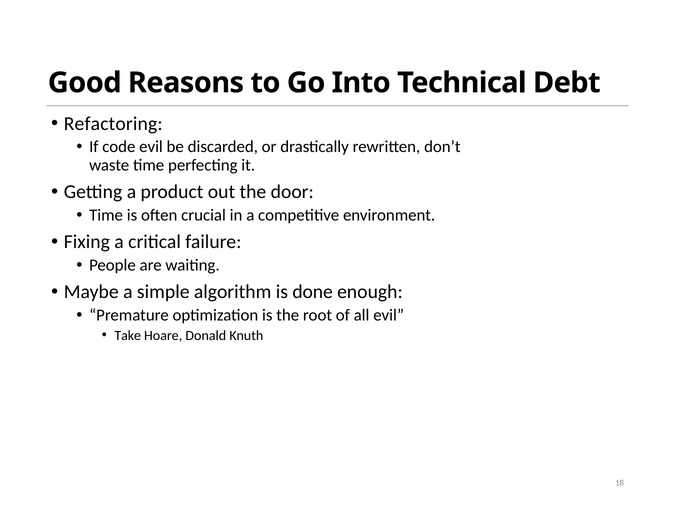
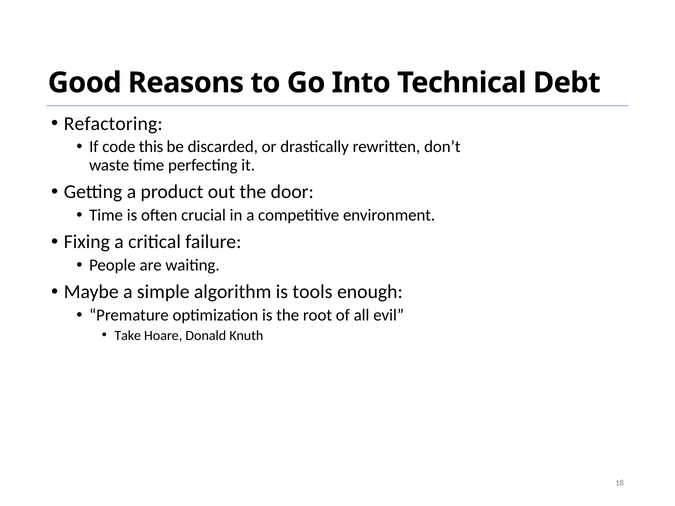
code evil: evil -> this
done: done -> tools
